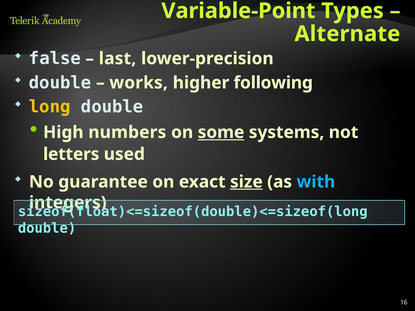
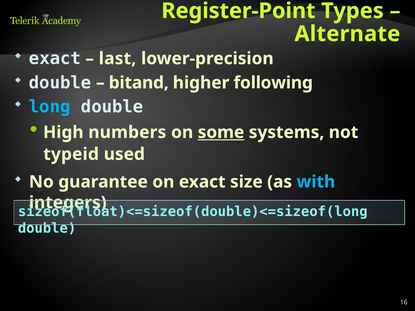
Variable-Point: Variable-Point -> Register-Point
false at (55, 59): false -> exact
works: works -> bitand
long colour: yellow -> light blue
letters: letters -> typeid
size underline: present -> none
